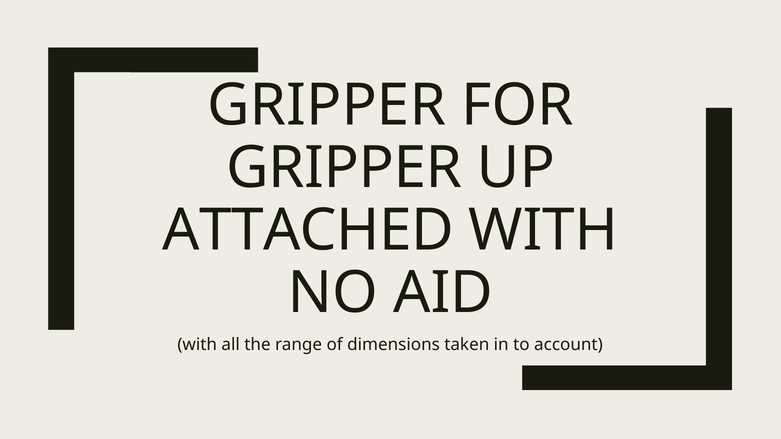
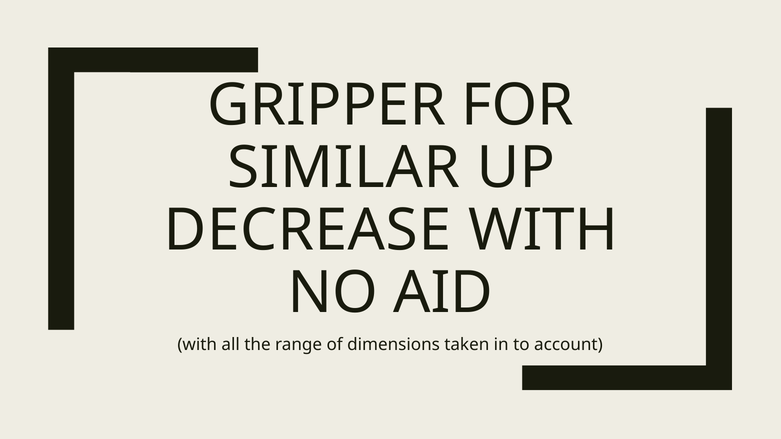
GRIPPER at (344, 168): GRIPPER -> SIMILAR
ATTACHED: ATTACHED -> DECREASE
